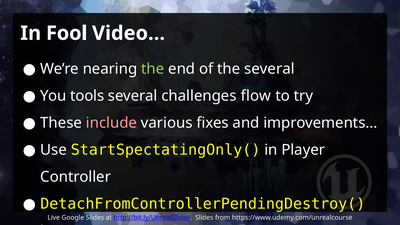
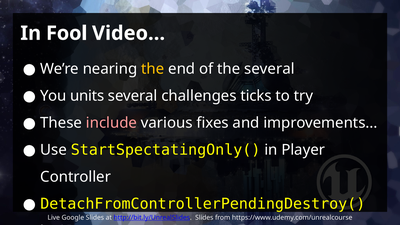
the at (153, 69) colour: light green -> yellow
tools: tools -> units
flow: flow -> ticks
